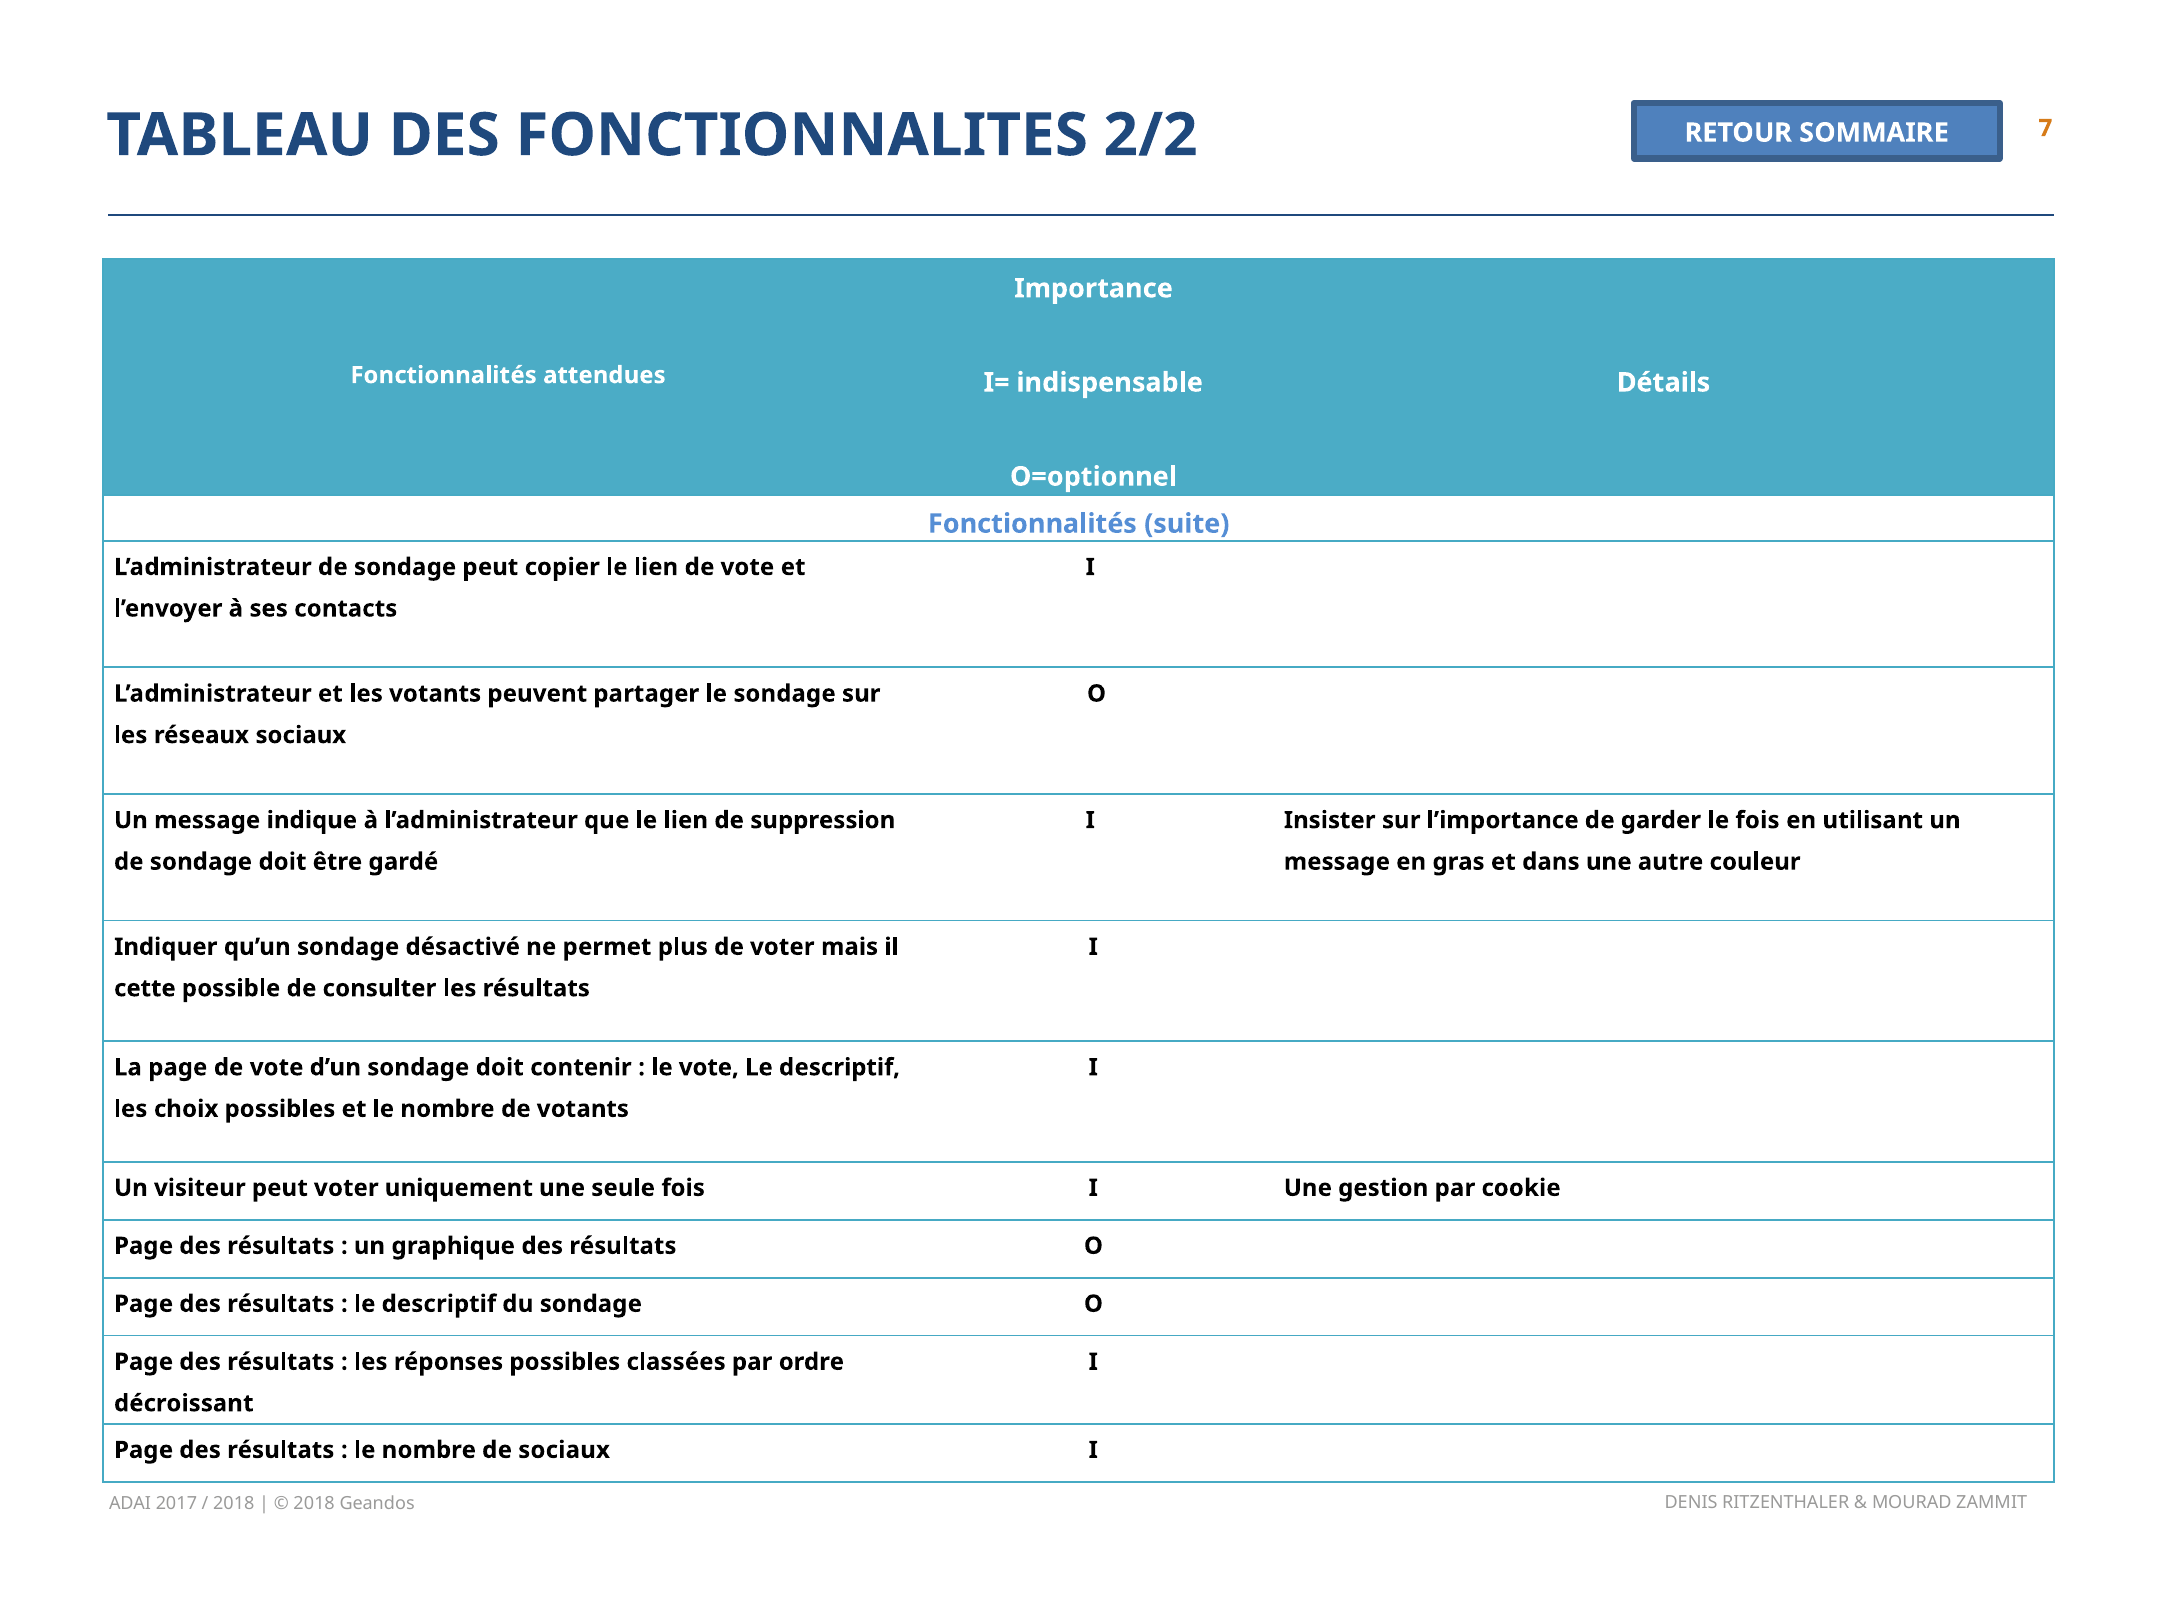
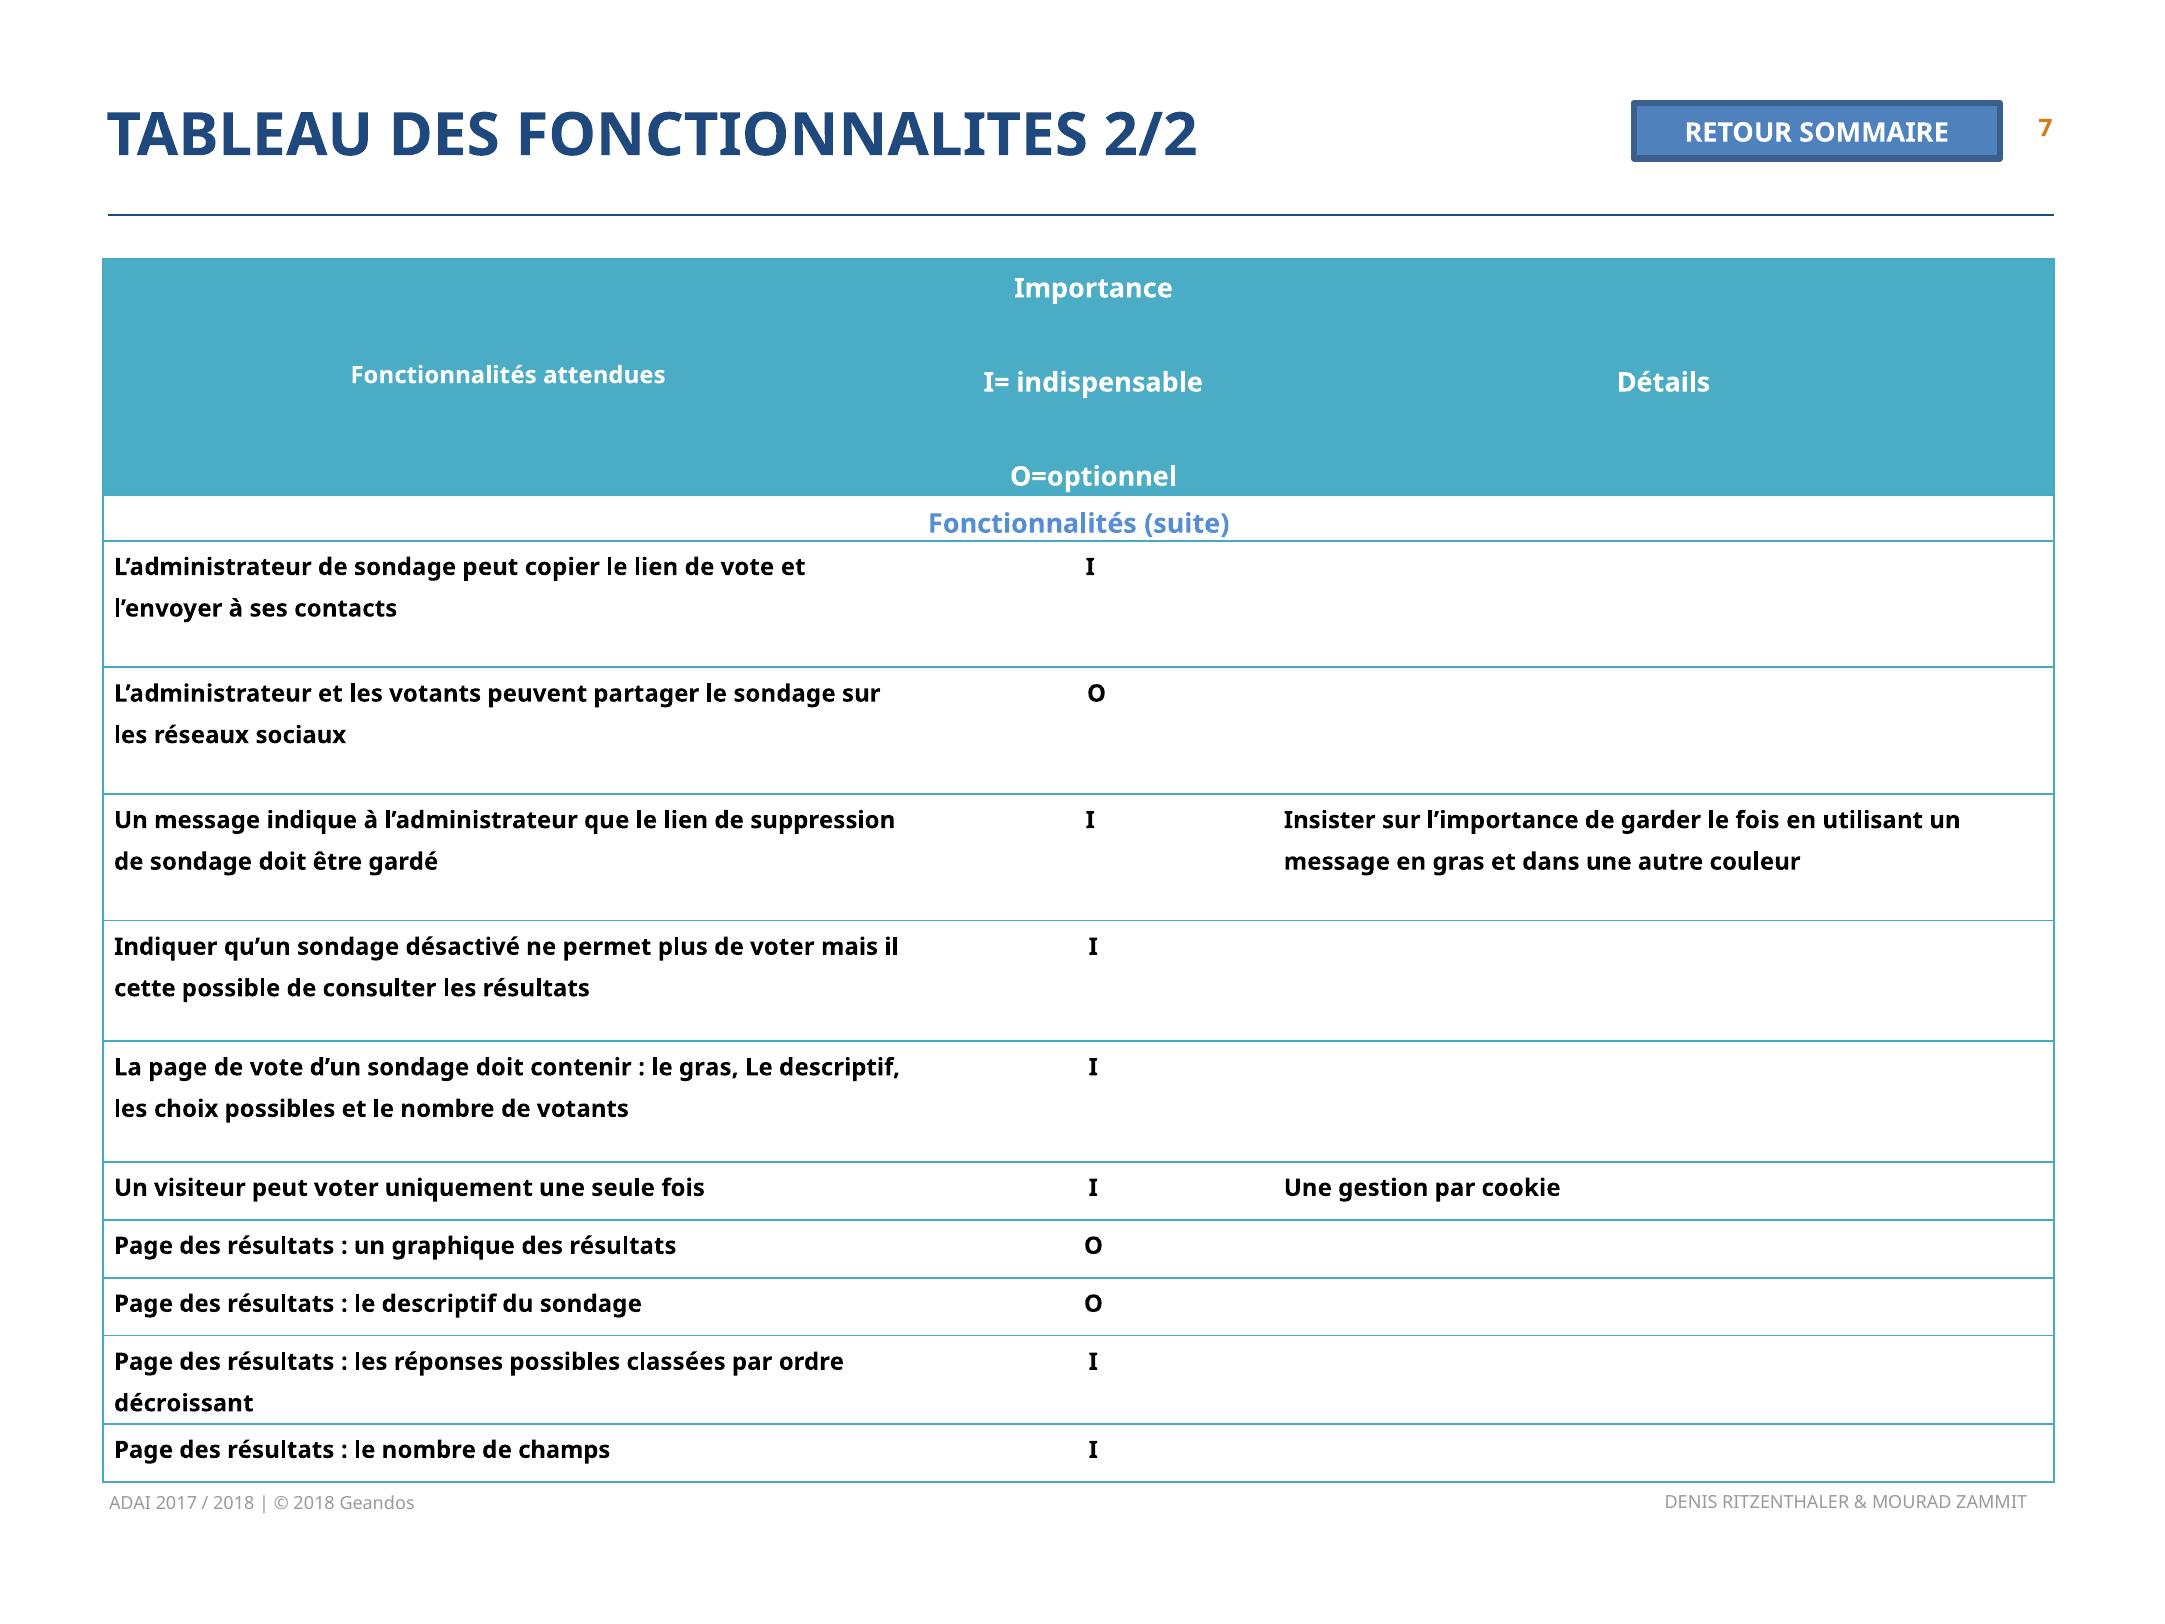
le vote: vote -> gras
de sociaux: sociaux -> champs
